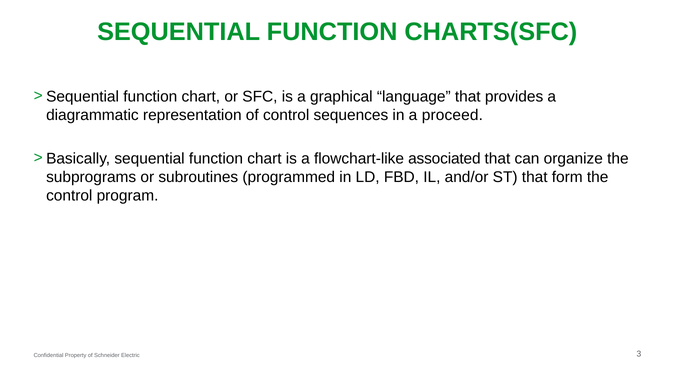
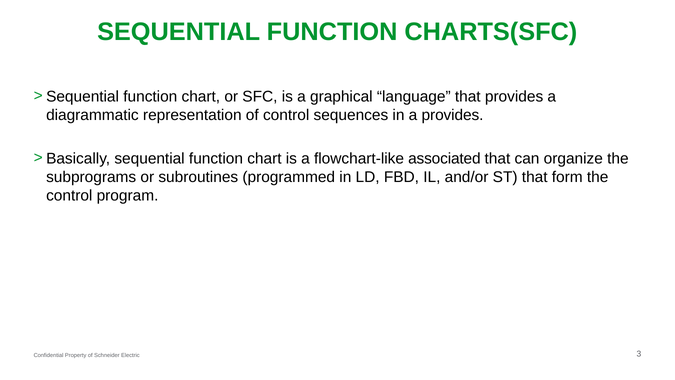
a proceed: proceed -> provides
